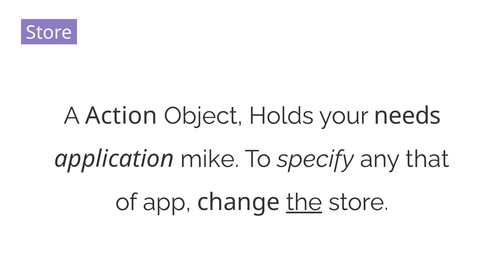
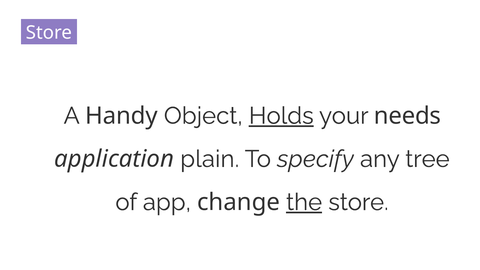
Action: Action -> Handy
Holds underline: none -> present
mike: mike -> plain
that: that -> tree
